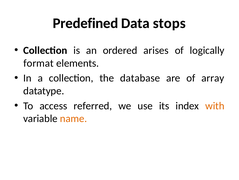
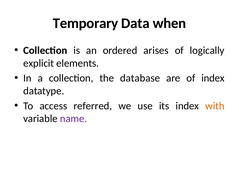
Predefined: Predefined -> Temporary
stops: stops -> when
format: format -> explicit
of array: array -> index
name colour: orange -> purple
